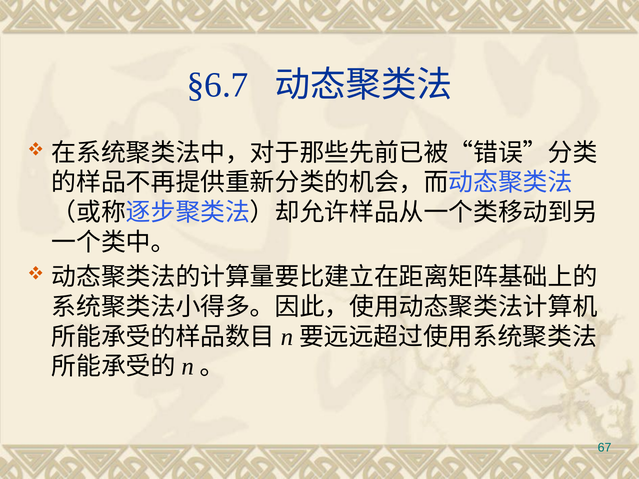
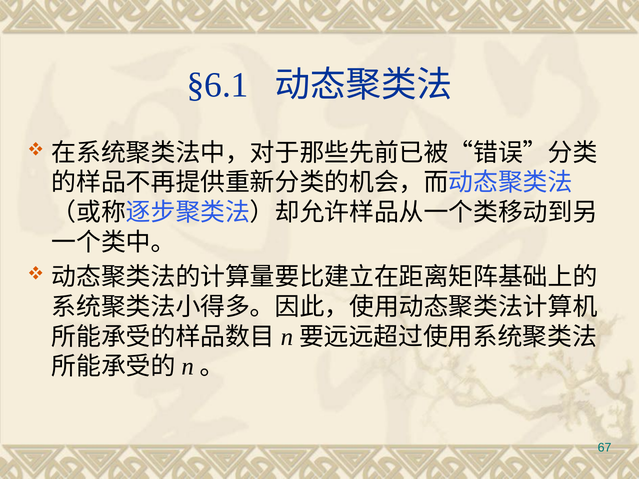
§6.7: §6.7 -> §6.1
